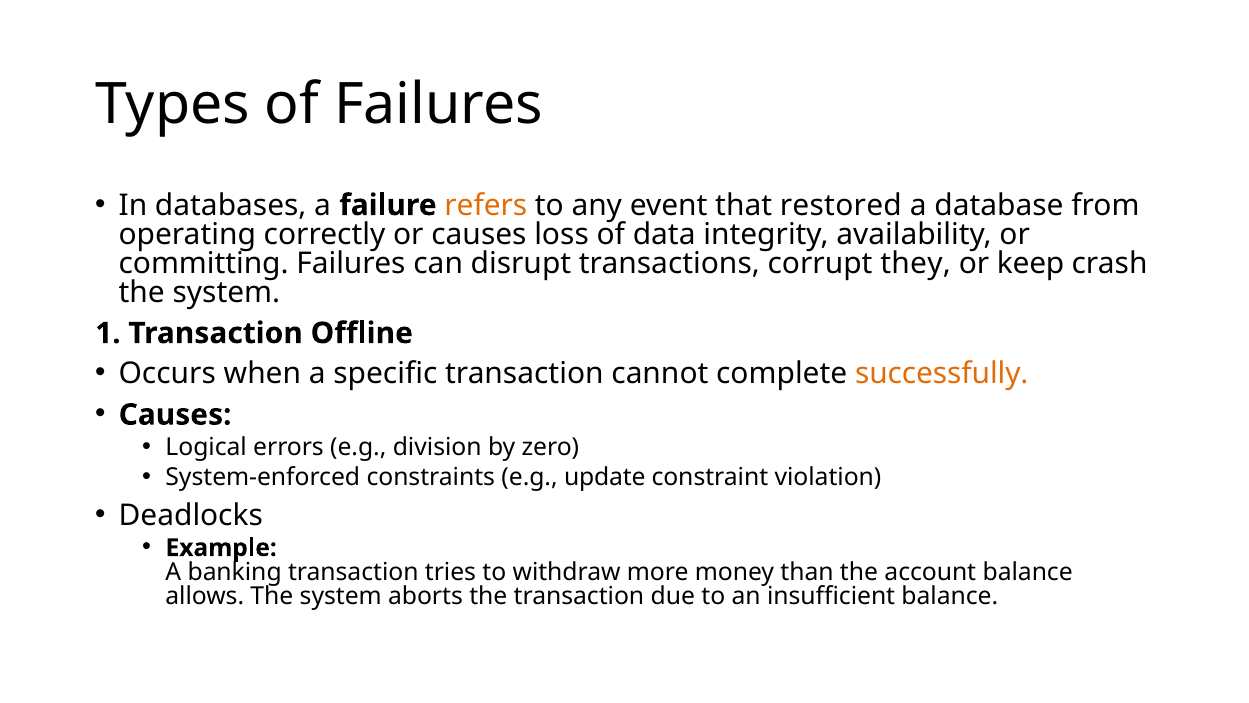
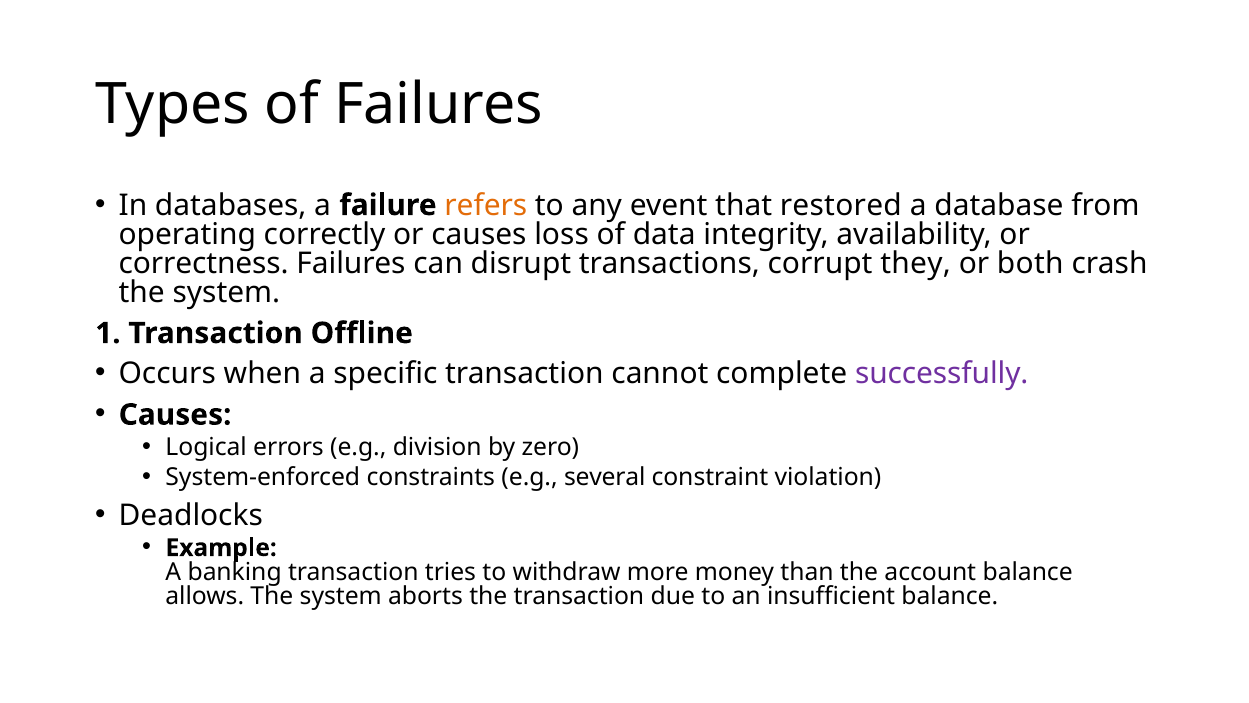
committing: committing -> correctness
keep: keep -> both
successfully colour: orange -> purple
update: update -> several
